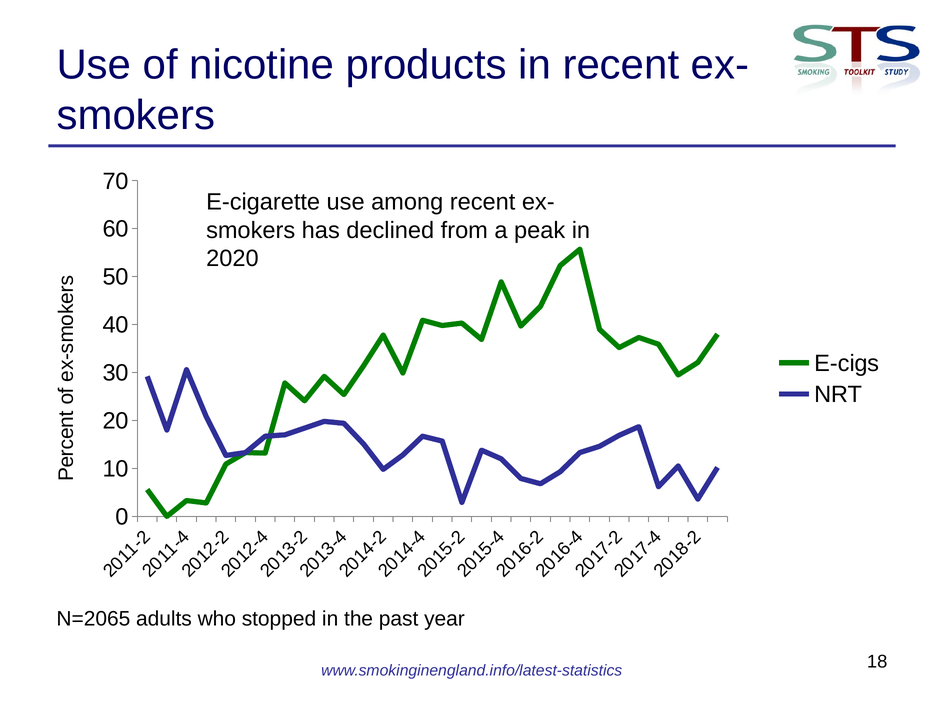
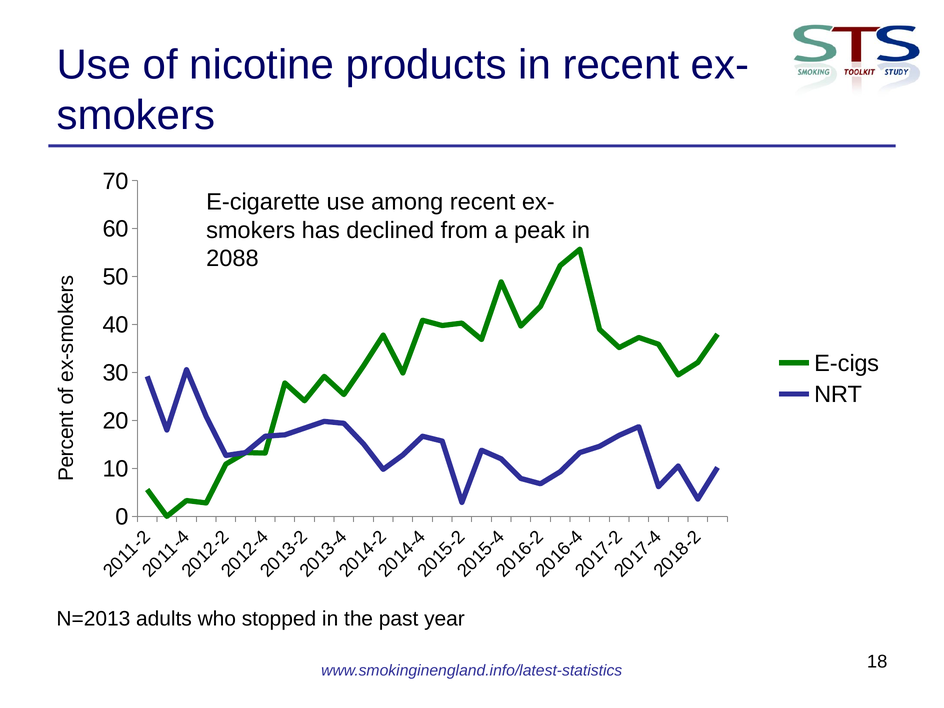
2020: 2020 -> 2088
N=2065: N=2065 -> N=2013
